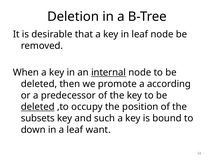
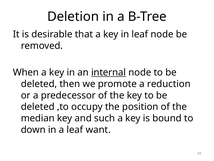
according: according -> reduction
deleted at (38, 106) underline: present -> none
subsets: subsets -> median
